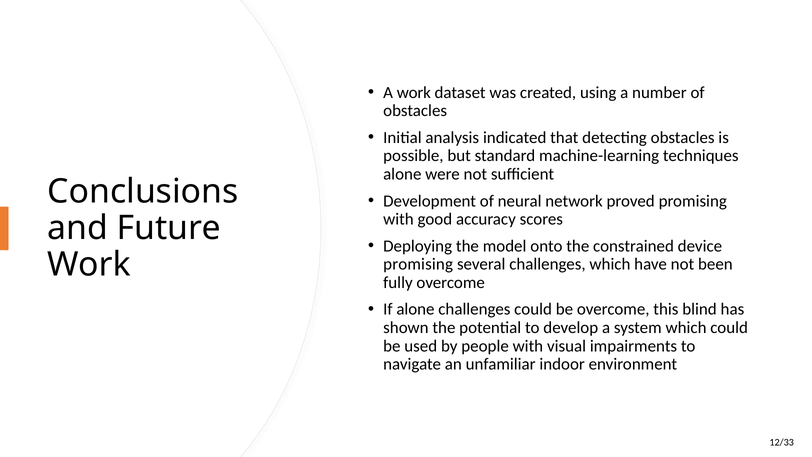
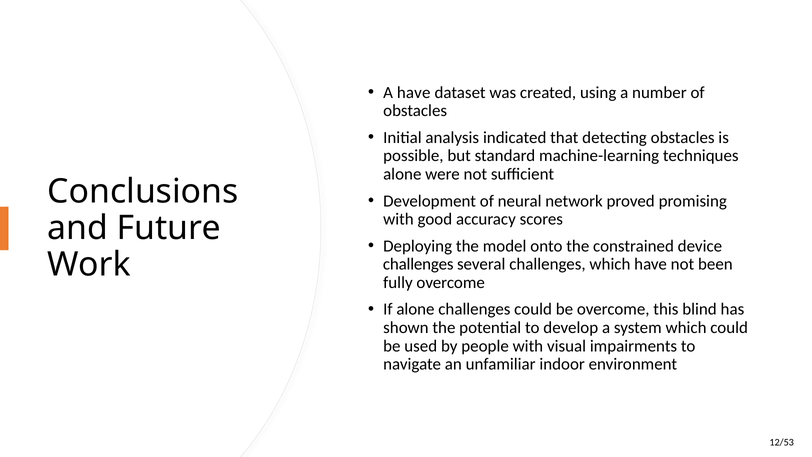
A work: work -> have
promising at (418, 264): promising -> challenges
12/33: 12/33 -> 12/53
